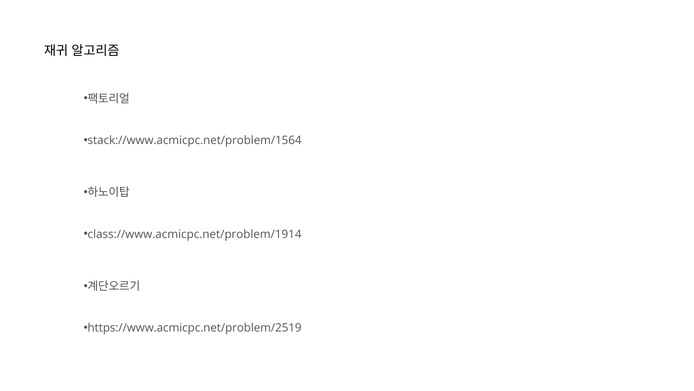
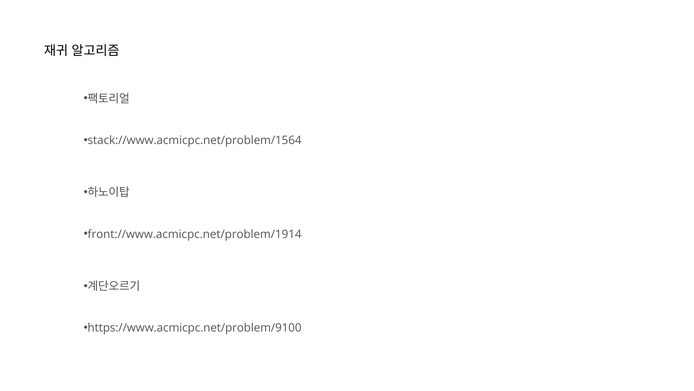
class://www.acmicpc.net/problem/1914: class://www.acmicpc.net/problem/1914 -> front://www.acmicpc.net/problem/1914
https://www.acmicpc.net/problem/2519: https://www.acmicpc.net/problem/2519 -> https://www.acmicpc.net/problem/9100
